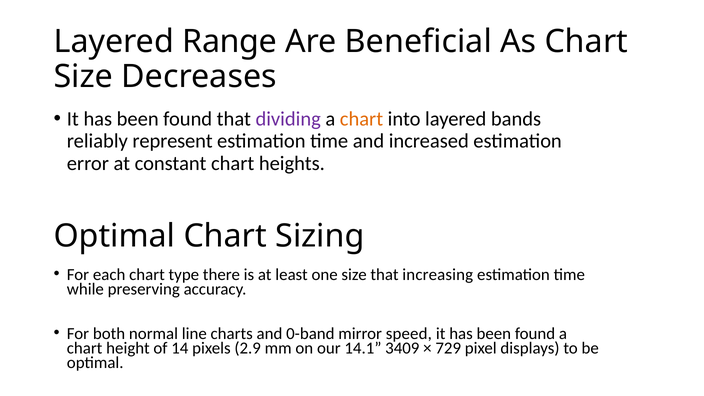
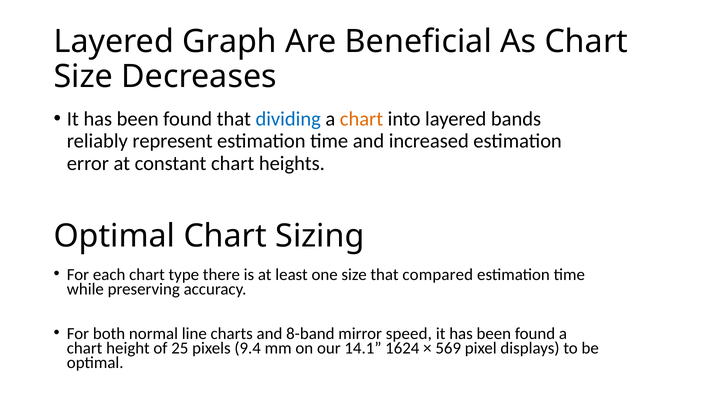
Range: Range -> Graph
dividing colour: purple -> blue
increasing: increasing -> compared
0-band: 0-band -> 8-band
14: 14 -> 25
2.9: 2.9 -> 9.4
3409: 3409 -> 1624
729: 729 -> 569
